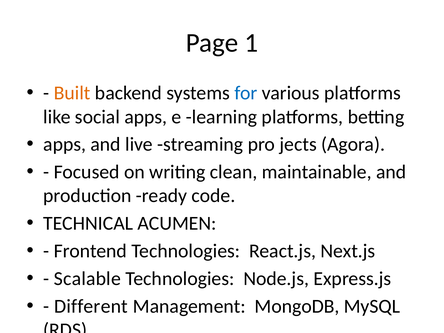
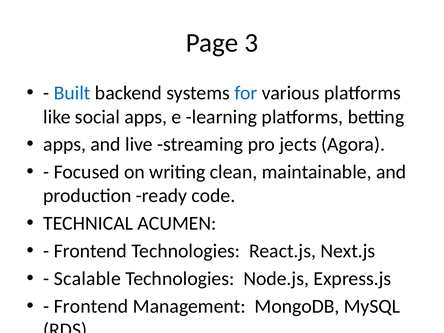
1: 1 -> 3
Built colour: orange -> blue
Different at (91, 306): Different -> Frontend
